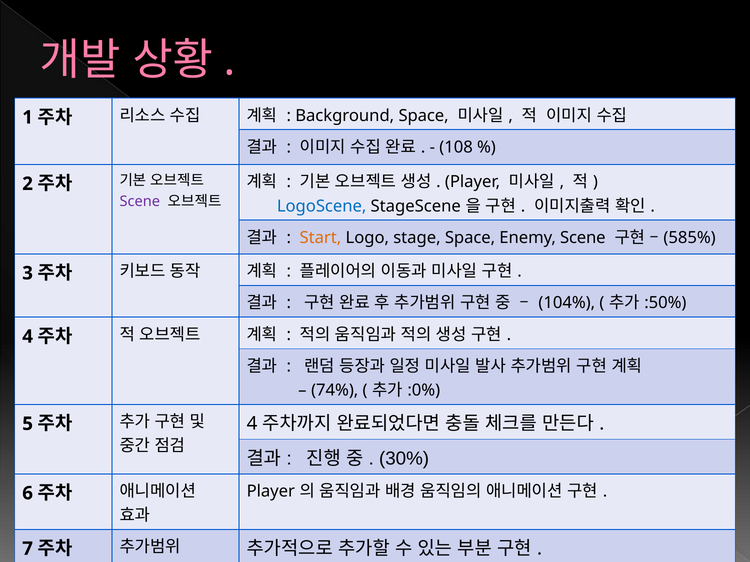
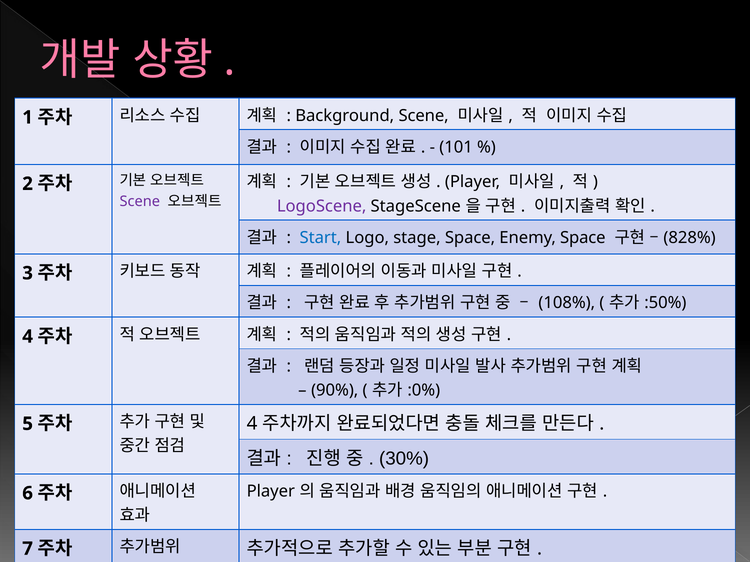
Background Space: Space -> Scene
108: 108 -> 101
LogoScene colour: blue -> purple
Start colour: orange -> blue
Enemy Scene: Scene -> Space
585%: 585% -> 828%
104%: 104% -> 108%
74%: 74% -> 90%
